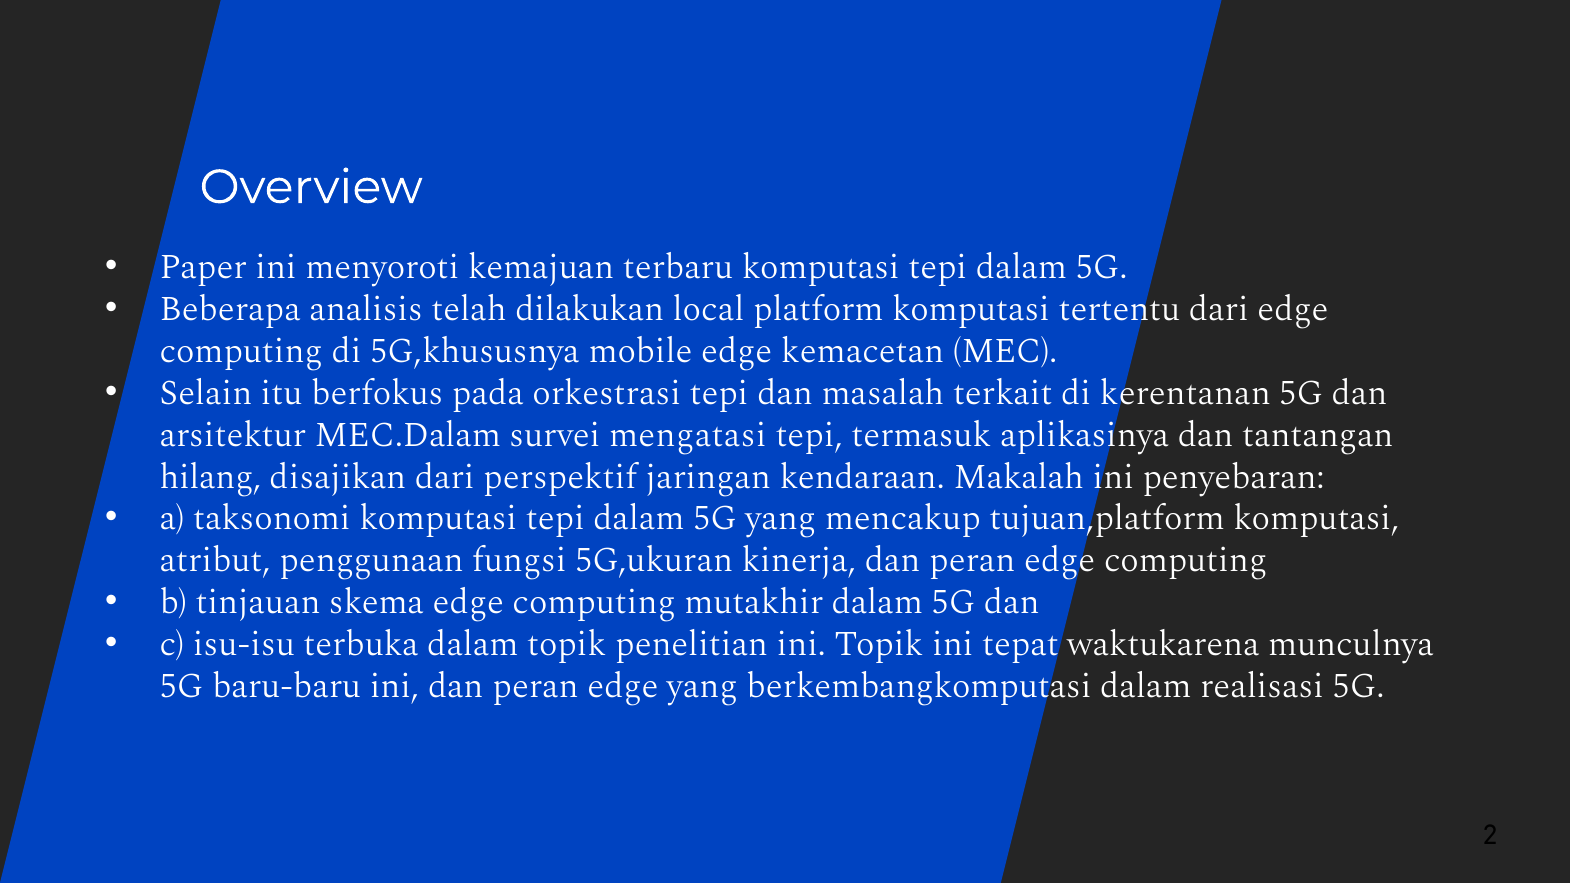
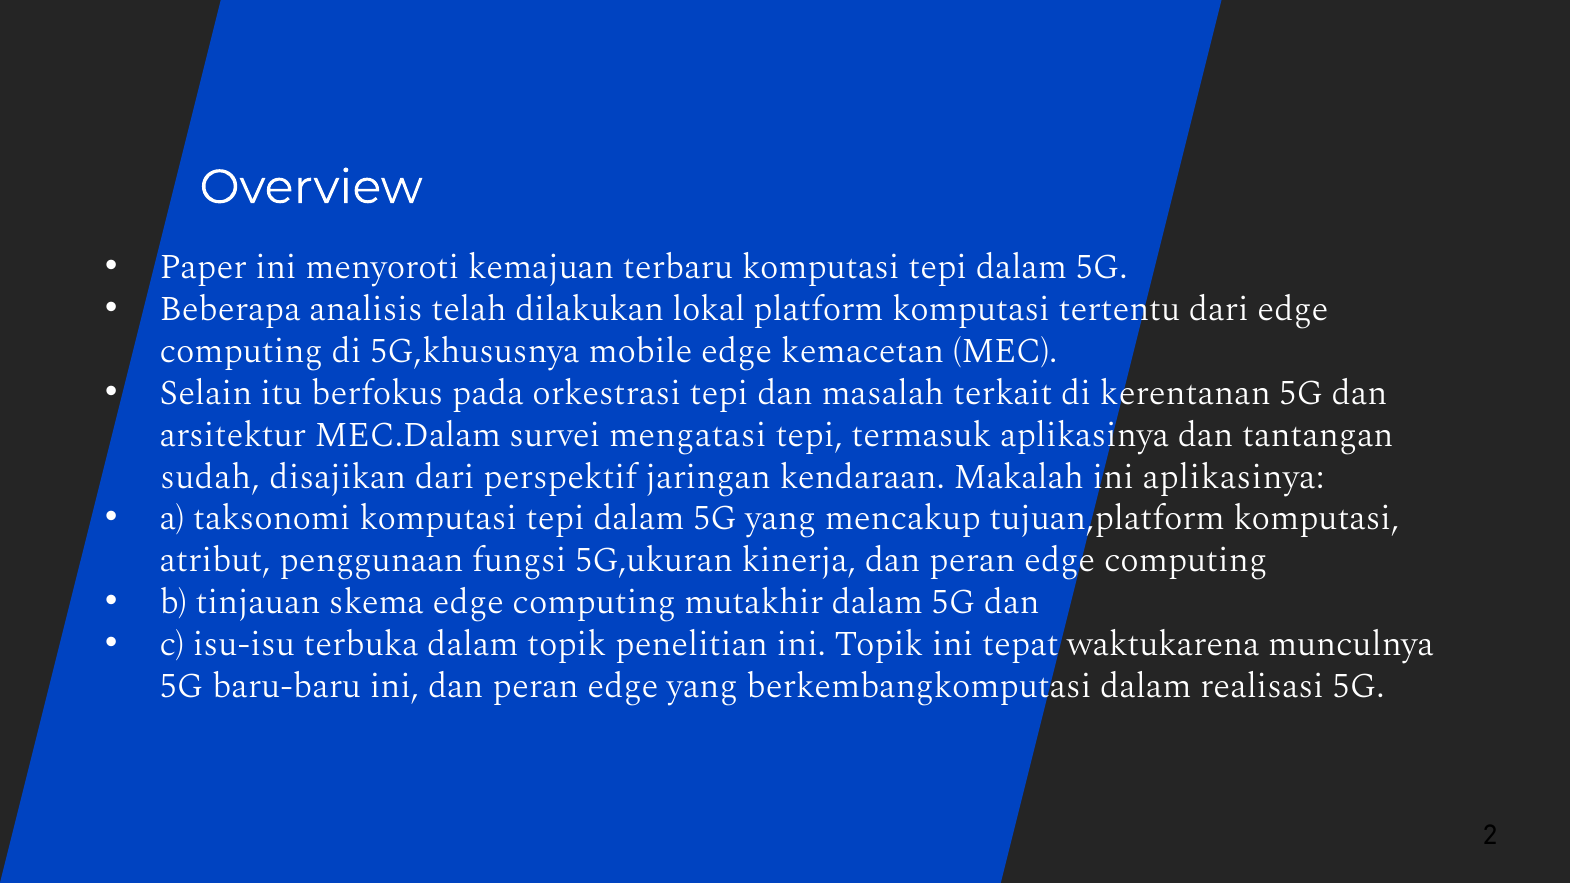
local: local -> lokal
hilang: hilang -> sudah
ini penyebaran: penyebaran -> aplikasinya
